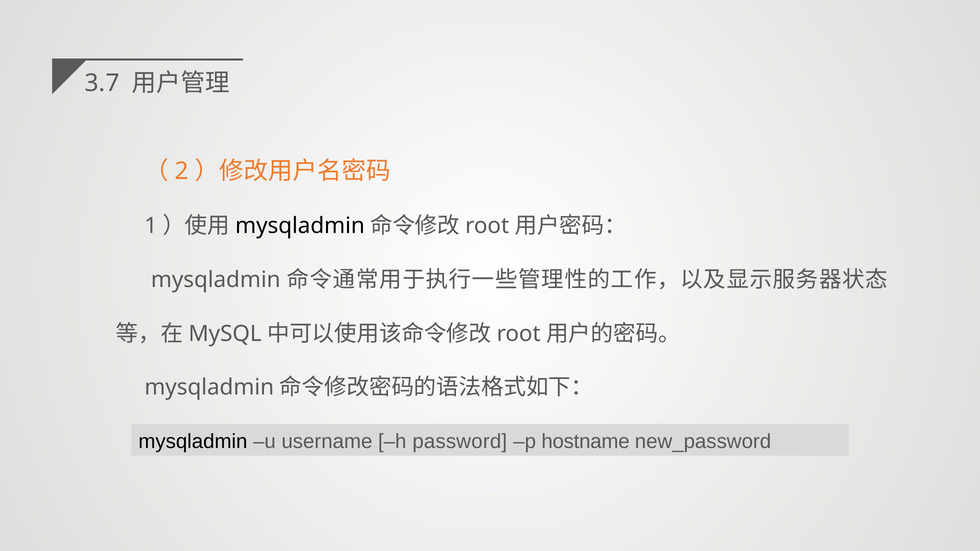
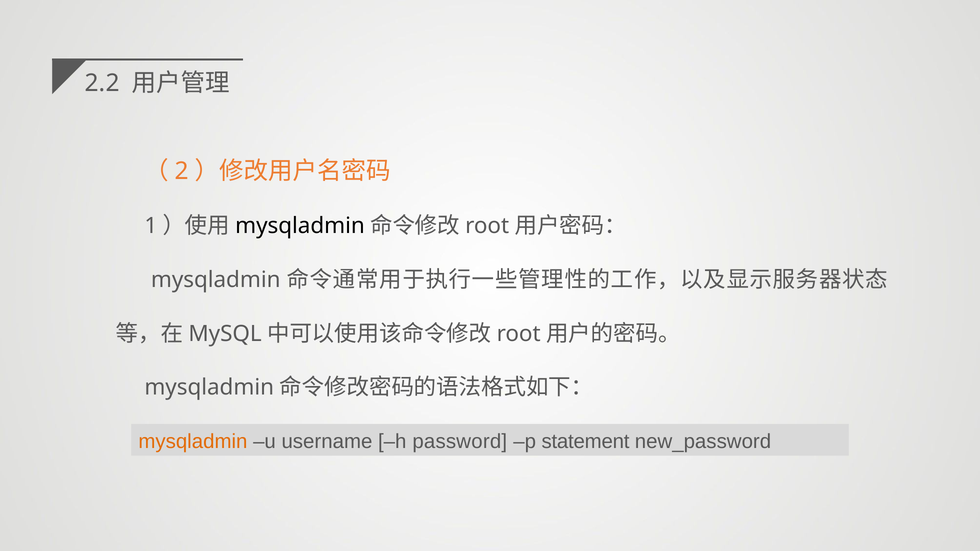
3.7: 3.7 -> 2.2
mysqladmin at (193, 441) colour: black -> orange
hostname: hostname -> statement
